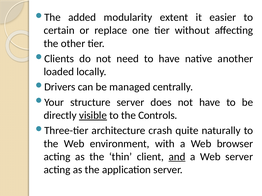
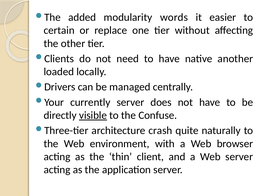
extent: extent -> words
structure: structure -> currently
Controls: Controls -> Confuse
and underline: present -> none
